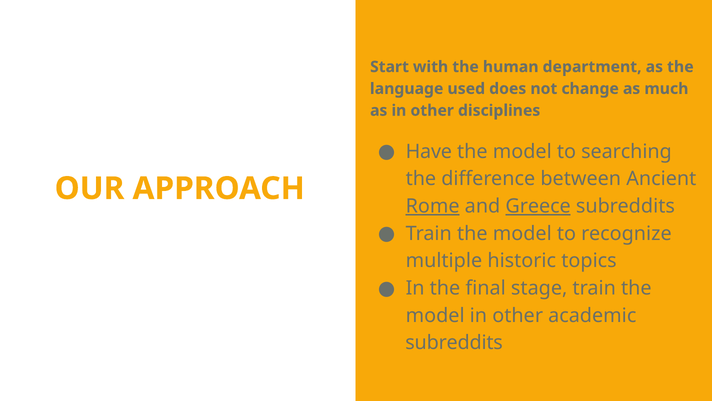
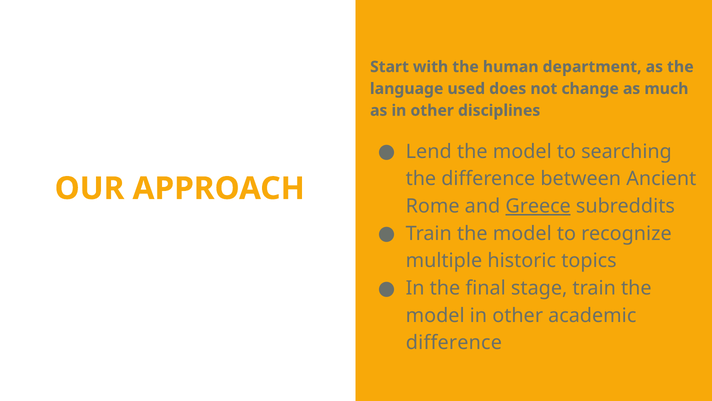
Have: Have -> Lend
Rome underline: present -> none
subreddits at (454, 343): subreddits -> difference
